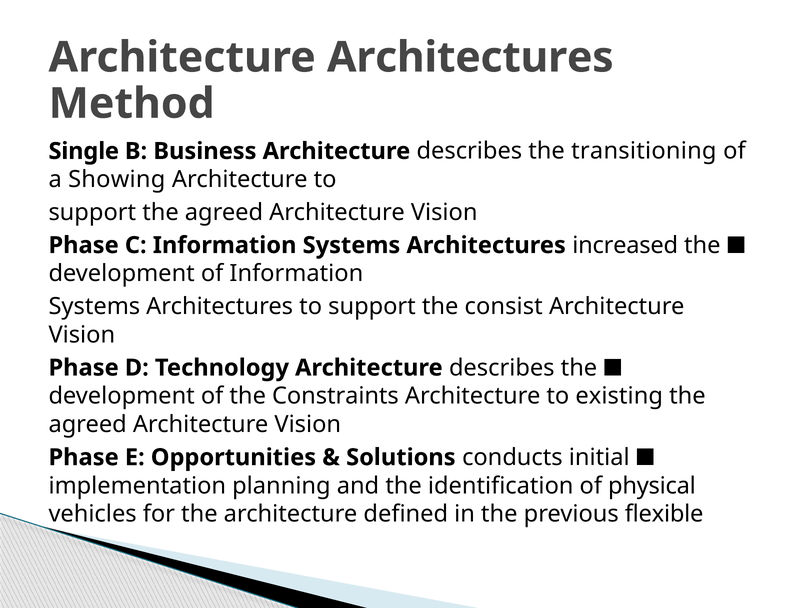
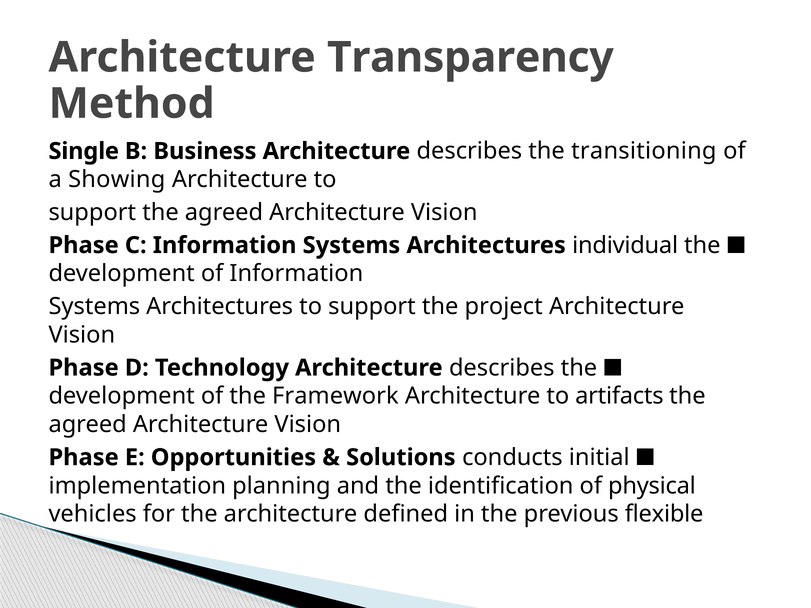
Architecture Architectures: Architectures -> Transparency
increased: increased -> individual
consist: consist -> project
Constraints: Constraints -> Framework
existing: existing -> artifacts
